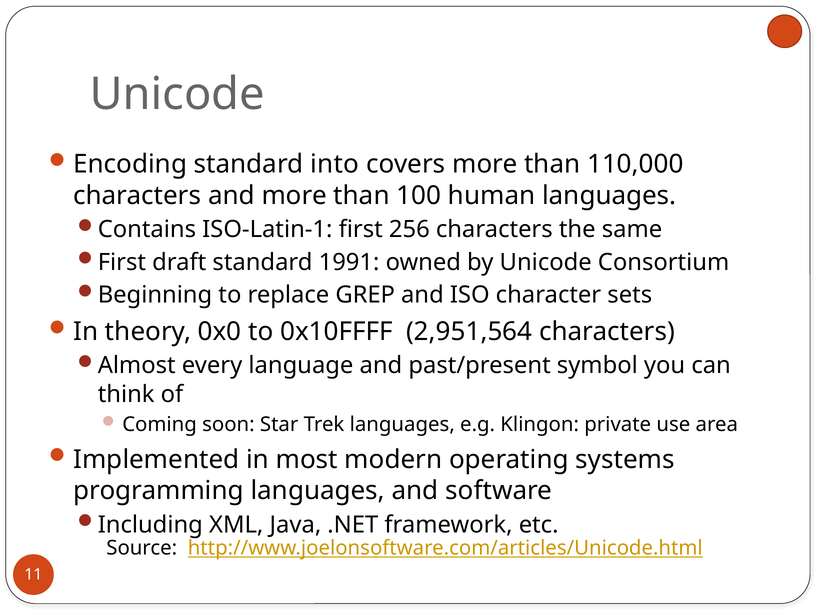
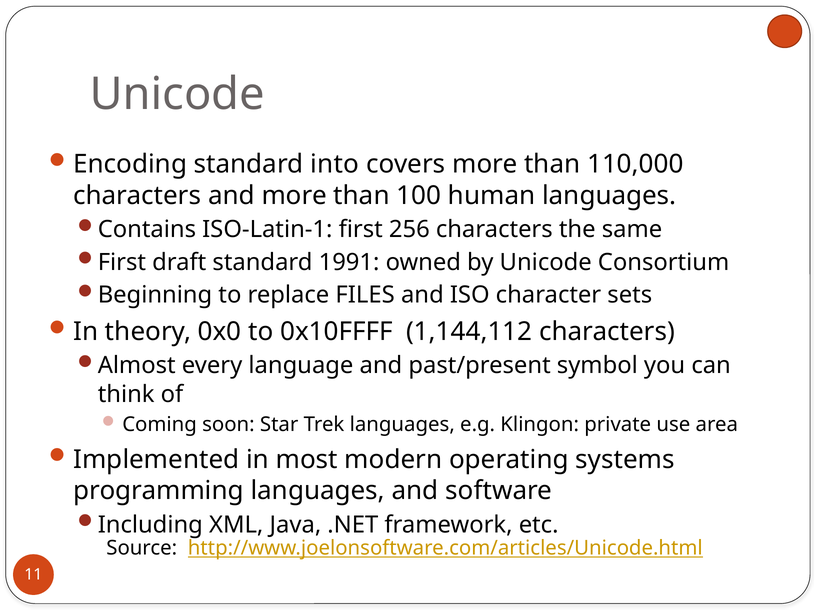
GREP: GREP -> FILES
2,951,564: 2,951,564 -> 1,144,112
